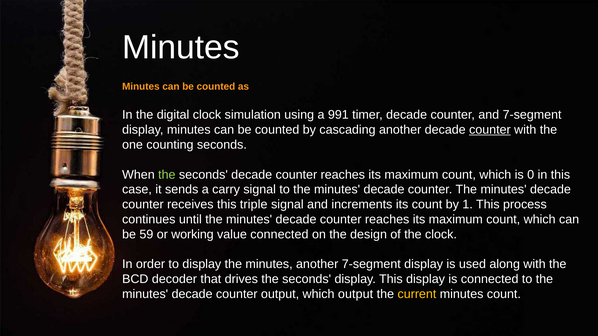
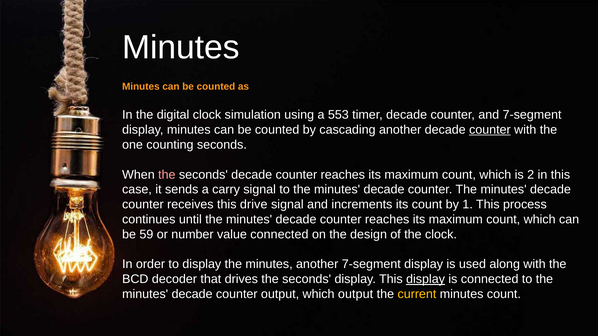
991: 991 -> 553
the at (167, 175) colour: light green -> pink
0: 0 -> 2
triple: triple -> drive
working: working -> number
display at (426, 279) underline: none -> present
